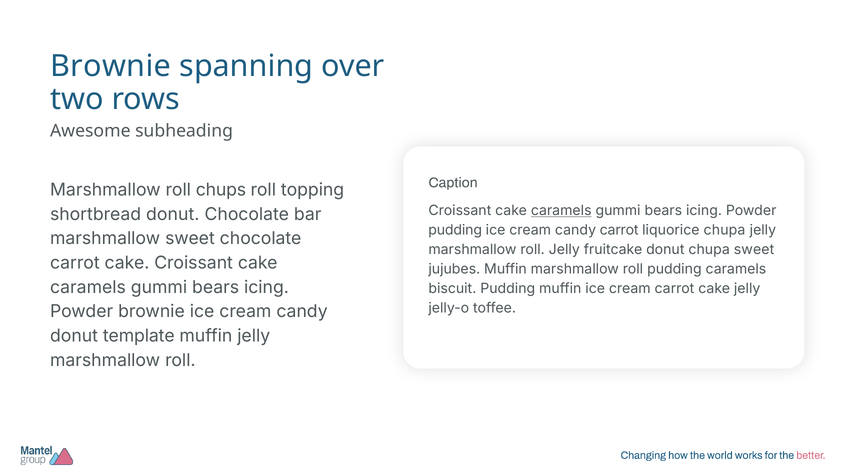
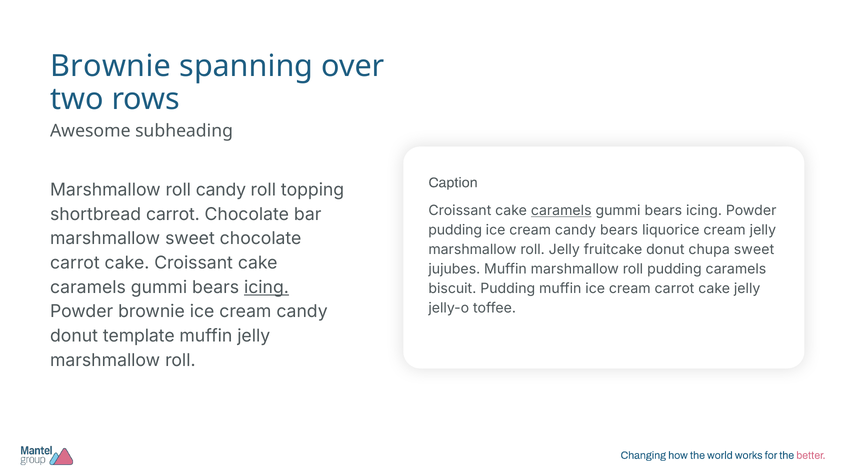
roll chups: chups -> candy
shortbread donut: donut -> carrot
candy carrot: carrot -> bears
liquorice chupa: chupa -> cream
icing at (266, 287) underline: none -> present
